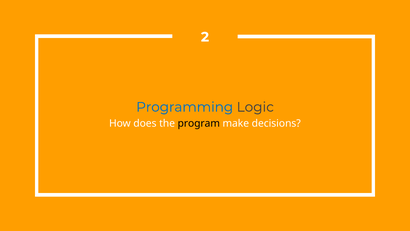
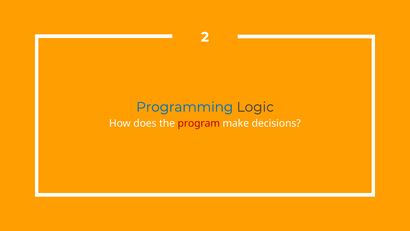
program colour: black -> red
